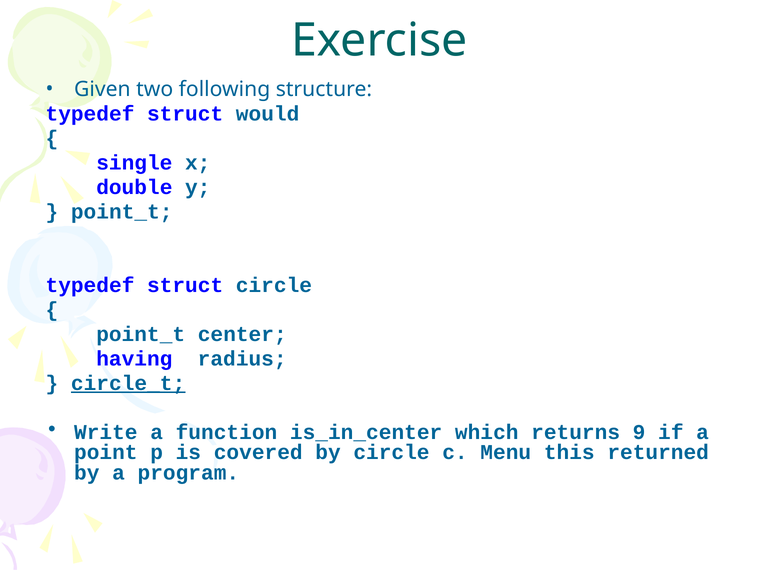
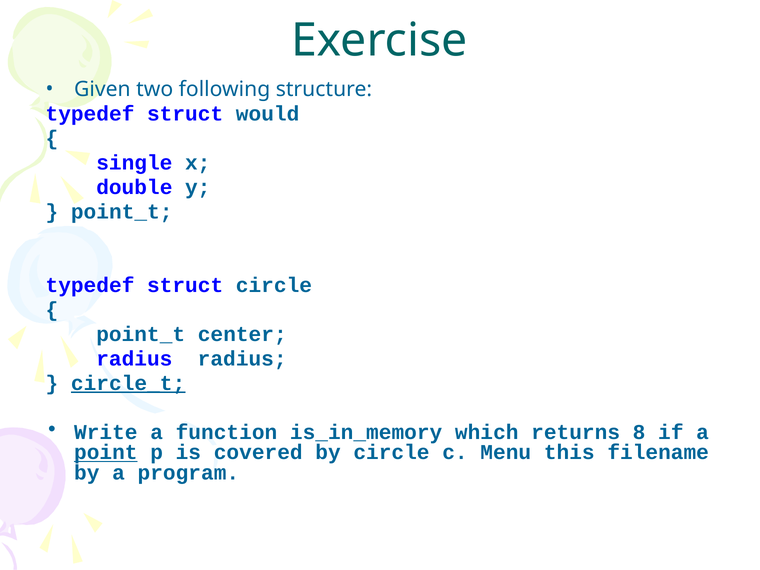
having at (134, 359): having -> radius
is_in_center: is_in_center -> is_in_memory
9: 9 -> 8
point underline: none -> present
returned: returned -> filename
